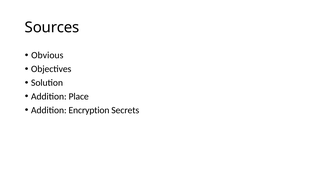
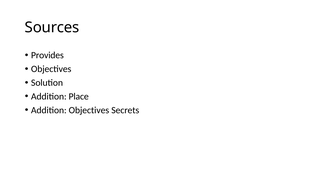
Obvious: Obvious -> Provides
Addition Encryption: Encryption -> Objectives
